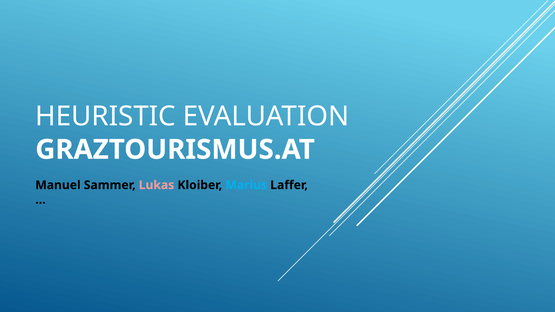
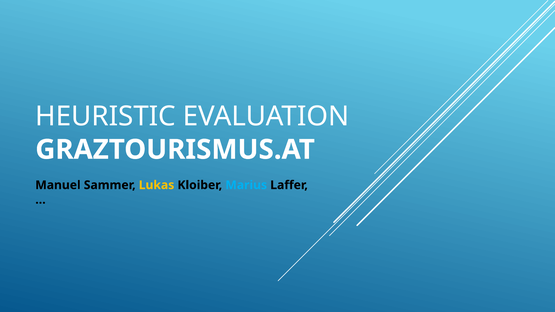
Lukas colour: pink -> yellow
